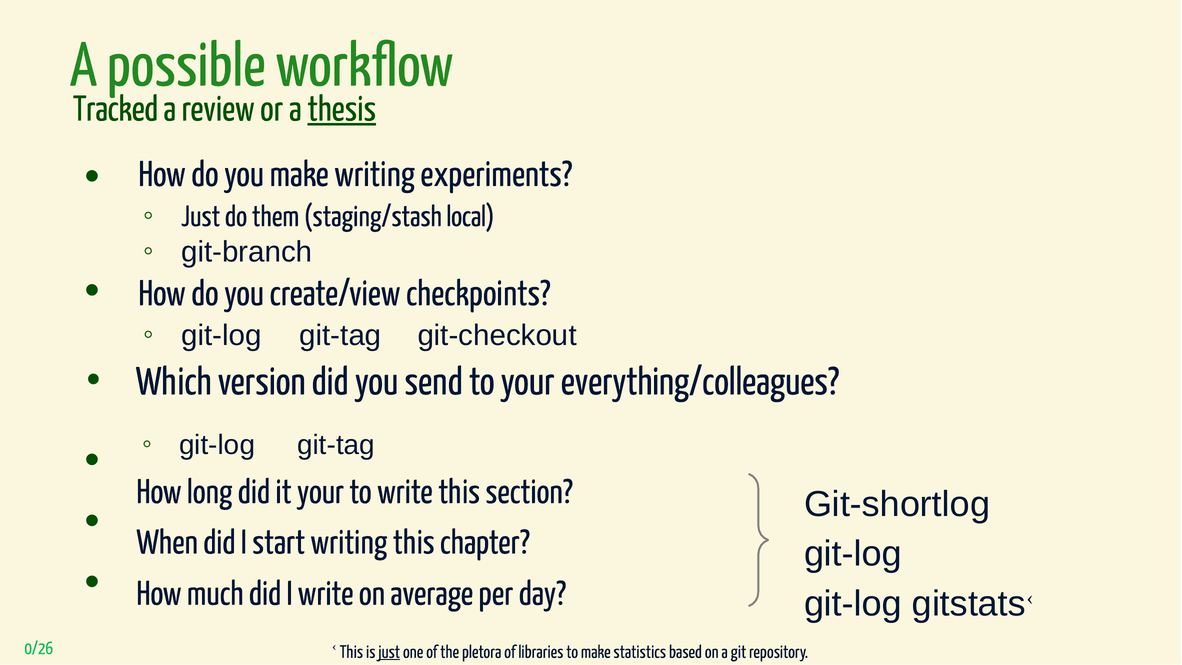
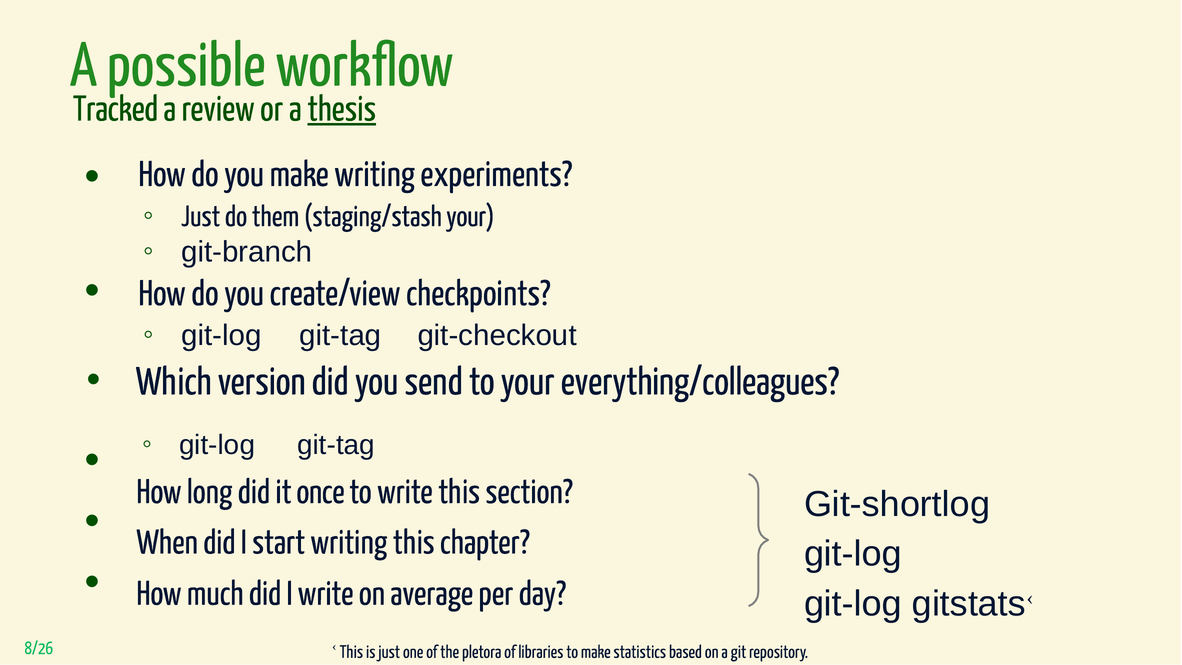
staging/stash local: local -> your
it your: your -> once
0/26: 0/26 -> 8/26
just at (389, 652) underline: present -> none
